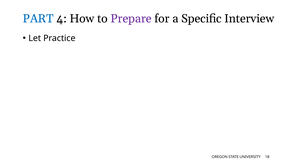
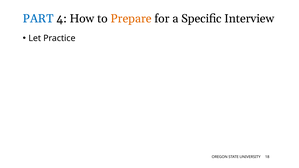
Prepare colour: purple -> orange
